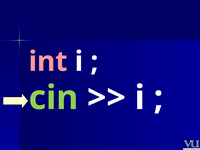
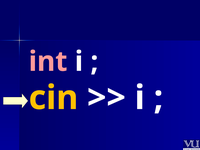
cin colour: light green -> yellow
